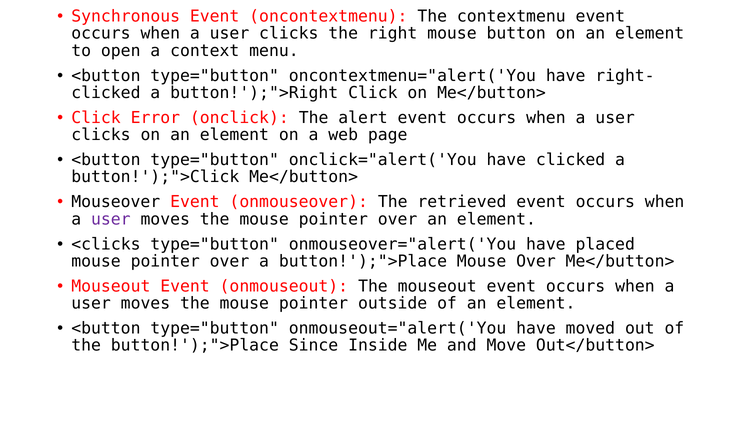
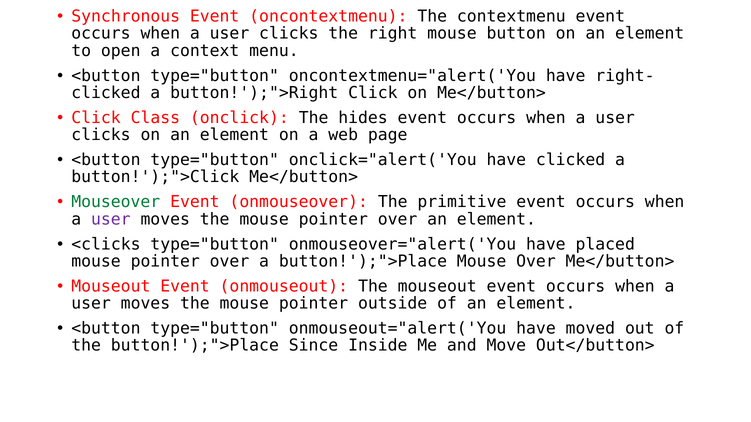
Error: Error -> Class
alert: alert -> hides
Mouseover colour: black -> green
retrieved: retrieved -> primitive
